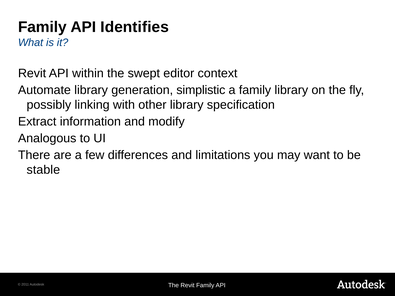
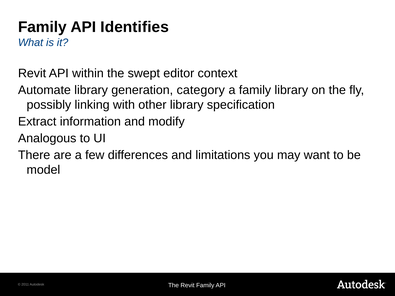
simplistic: simplistic -> category
stable: stable -> model
